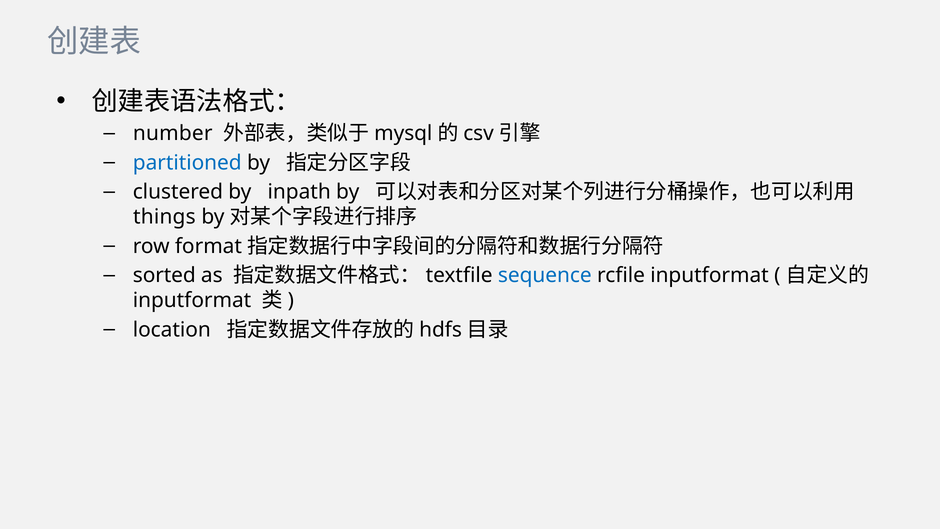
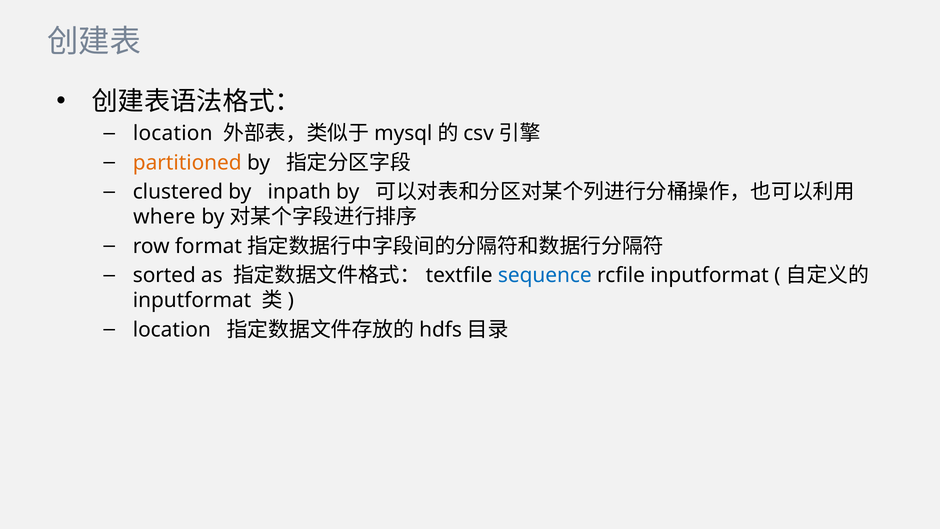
number at (173, 134): number -> location
partitioned colour: blue -> orange
things: things -> where
